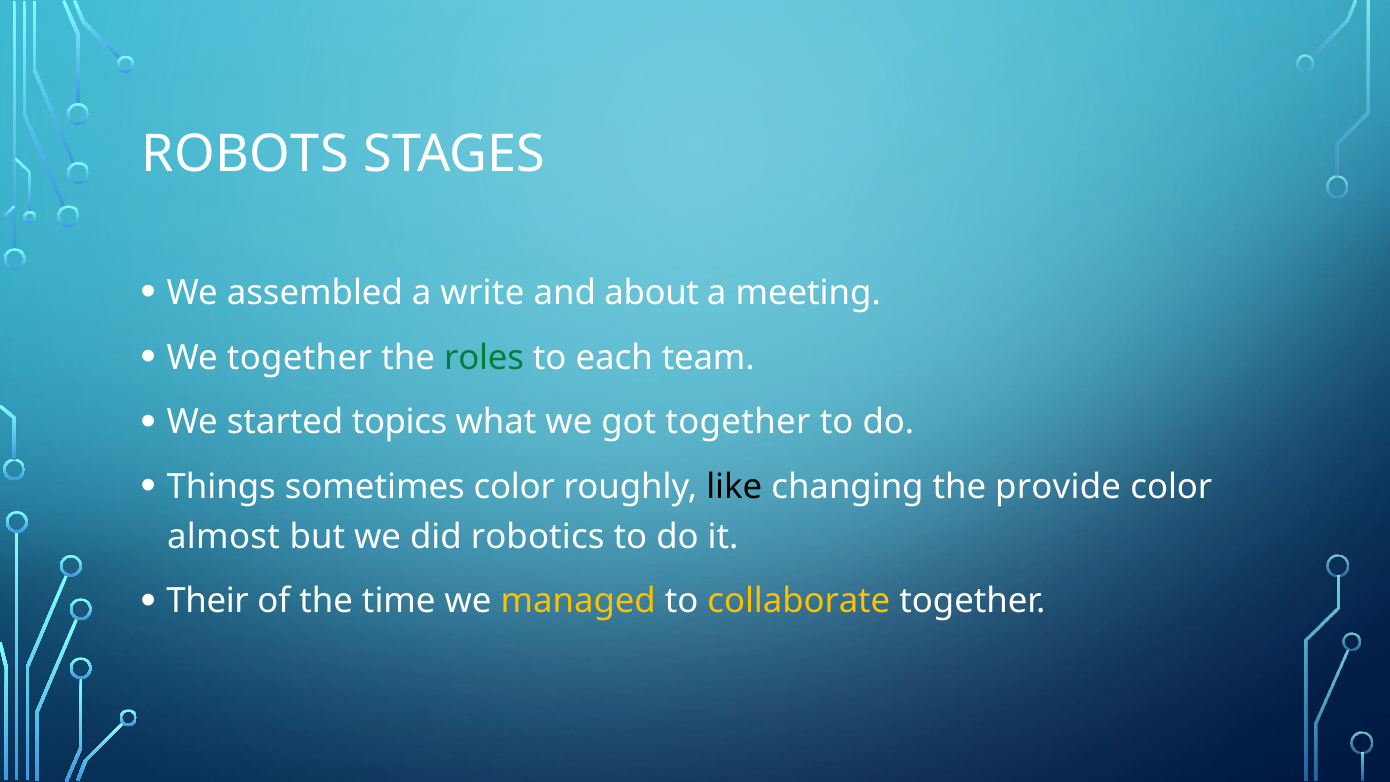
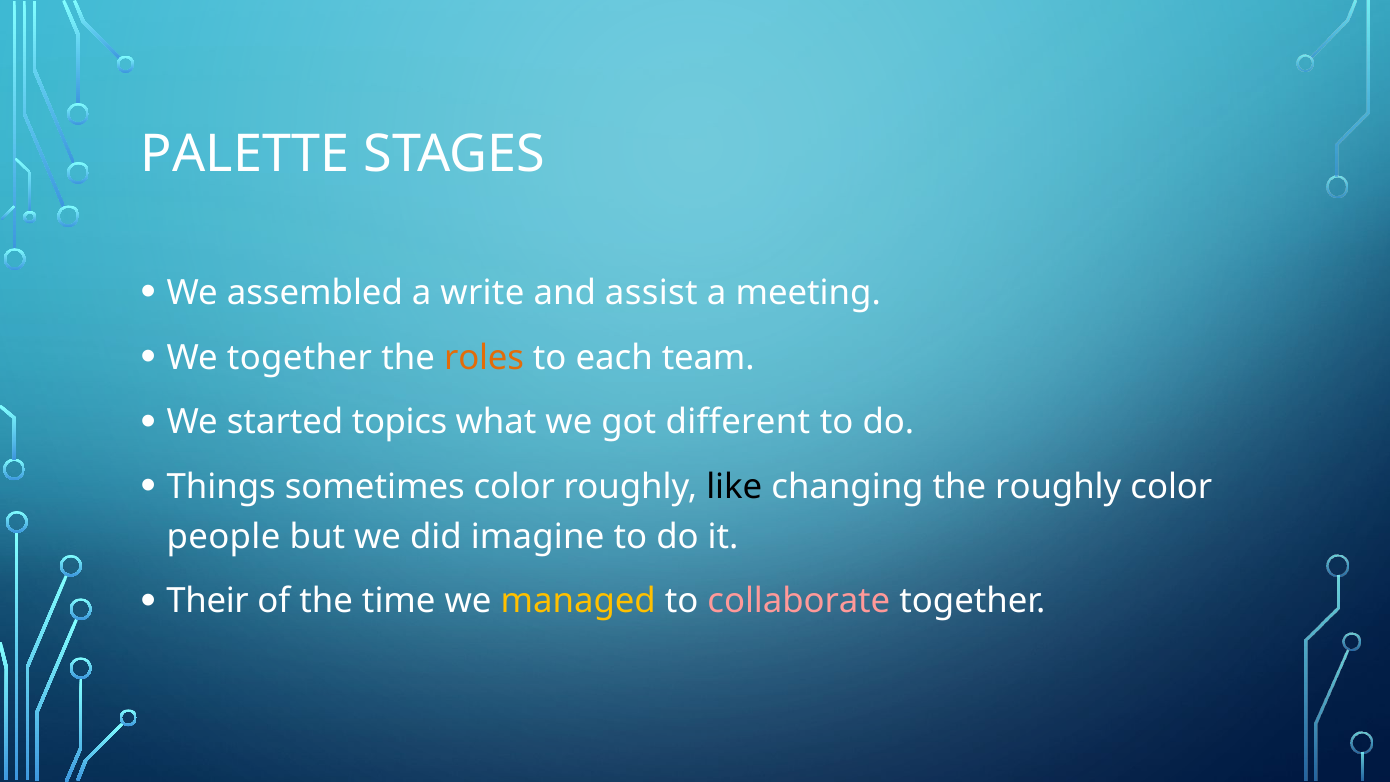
ROBOTS: ROBOTS -> PALETTE
about: about -> assist
roles colour: green -> orange
got together: together -> different
the provide: provide -> roughly
almost: almost -> people
robotics: robotics -> imagine
collaborate colour: yellow -> pink
